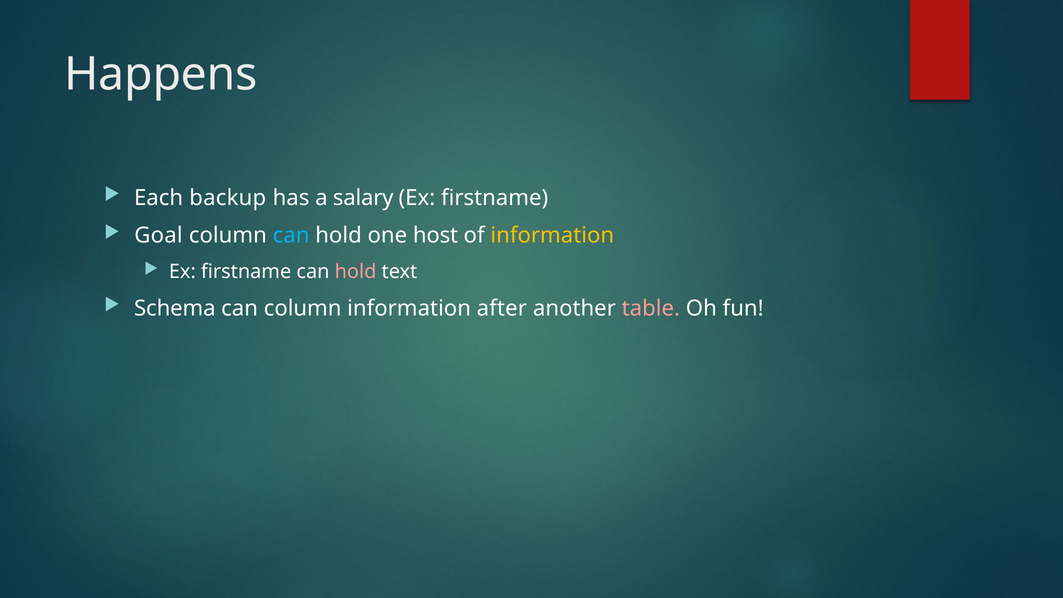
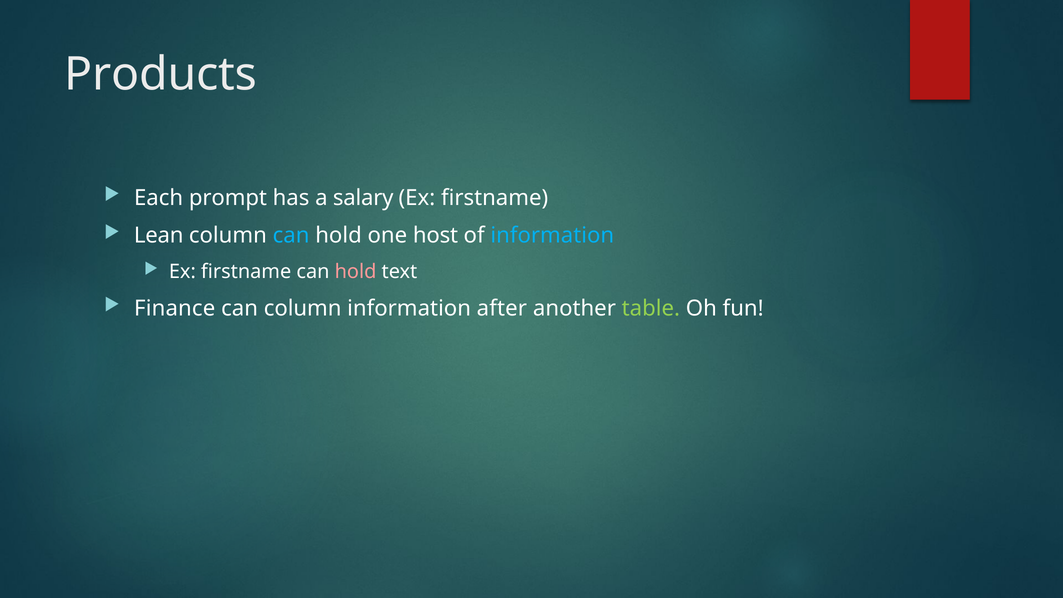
Happens: Happens -> Products
backup: backup -> prompt
Goal: Goal -> Lean
information at (552, 236) colour: yellow -> light blue
Schema: Schema -> Finance
table colour: pink -> light green
